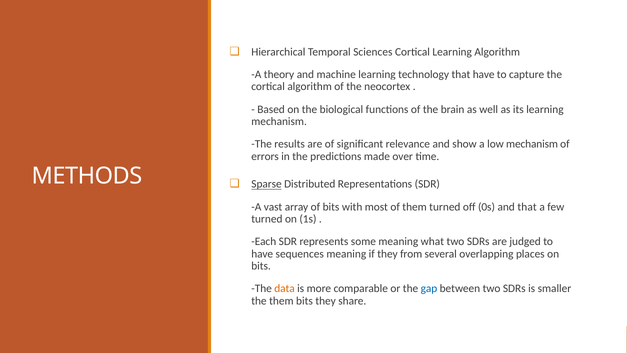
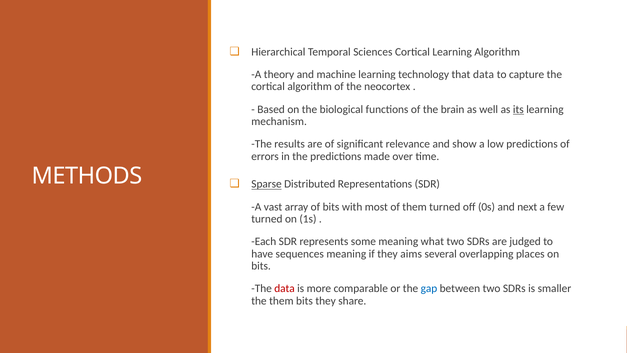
that have: have -> data
its underline: none -> present
low mechanism: mechanism -> predictions
and that: that -> next
from: from -> aims
data at (285, 288) colour: orange -> red
